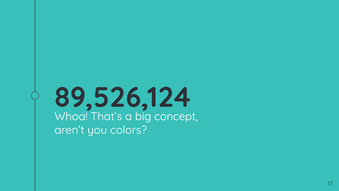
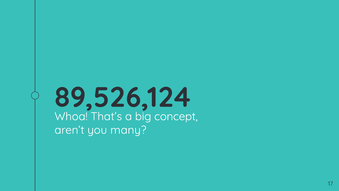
colors: colors -> many
